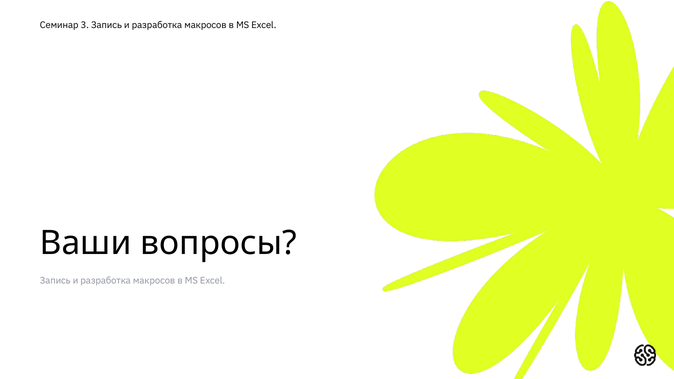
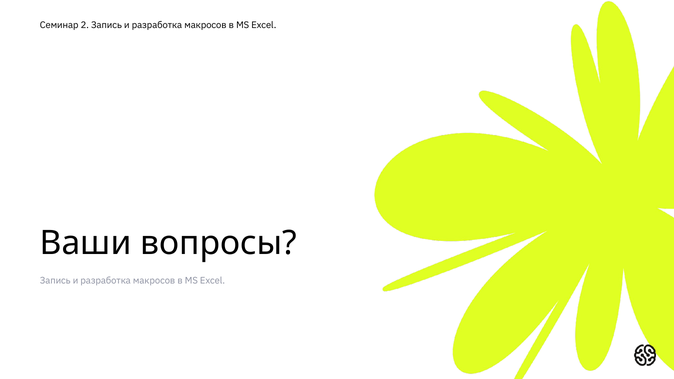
3: 3 -> 2
